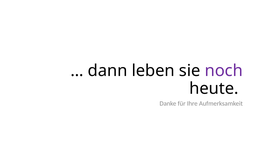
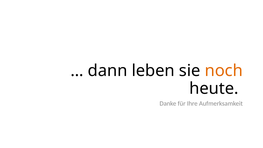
noch colour: purple -> orange
